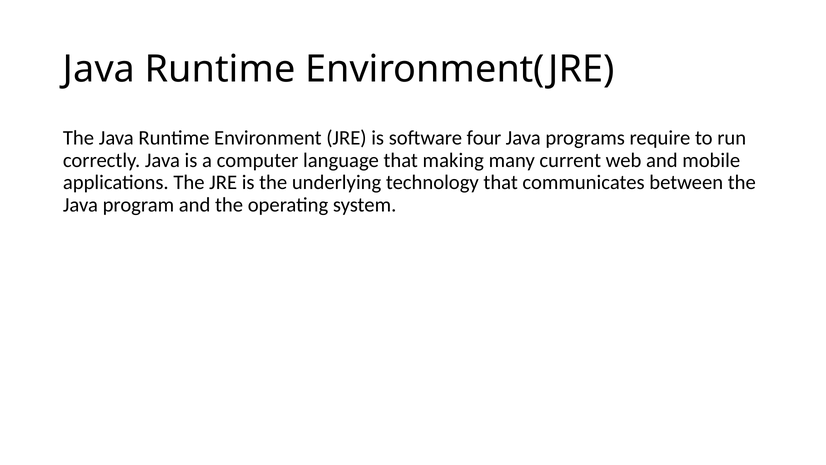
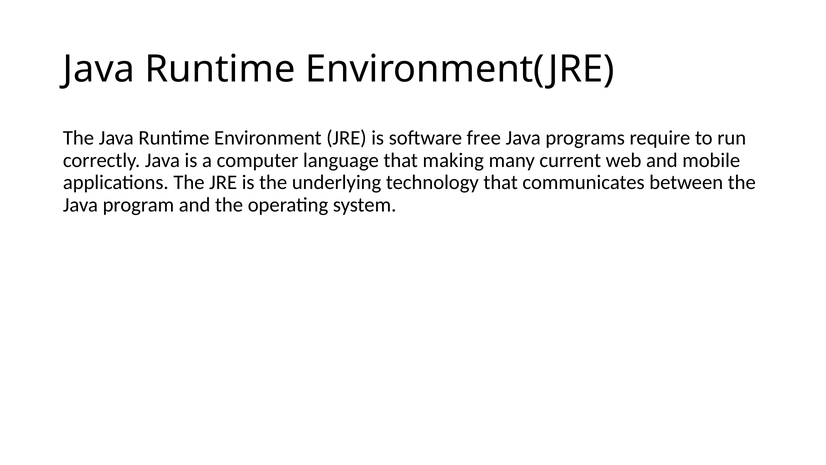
four: four -> free
